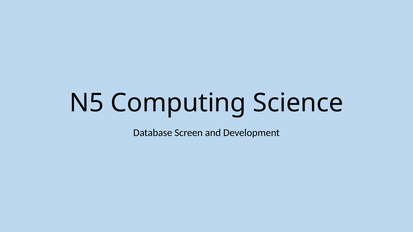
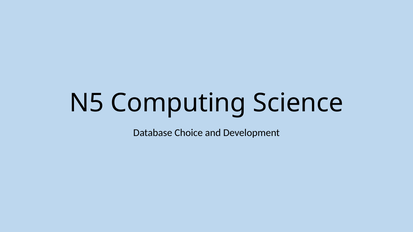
Screen: Screen -> Choice
